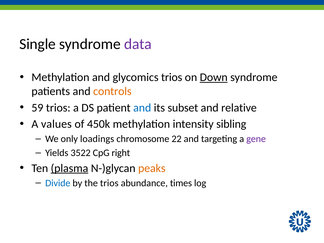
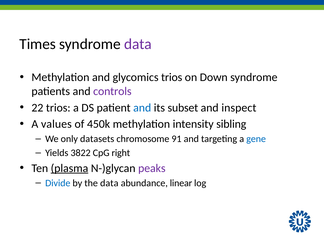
Single: Single -> Times
Down underline: present -> none
controls colour: orange -> purple
59: 59 -> 22
relative: relative -> inspect
loadings: loadings -> datasets
22: 22 -> 91
gene colour: purple -> blue
3522: 3522 -> 3822
peaks colour: orange -> purple
the trios: trios -> data
times: times -> linear
